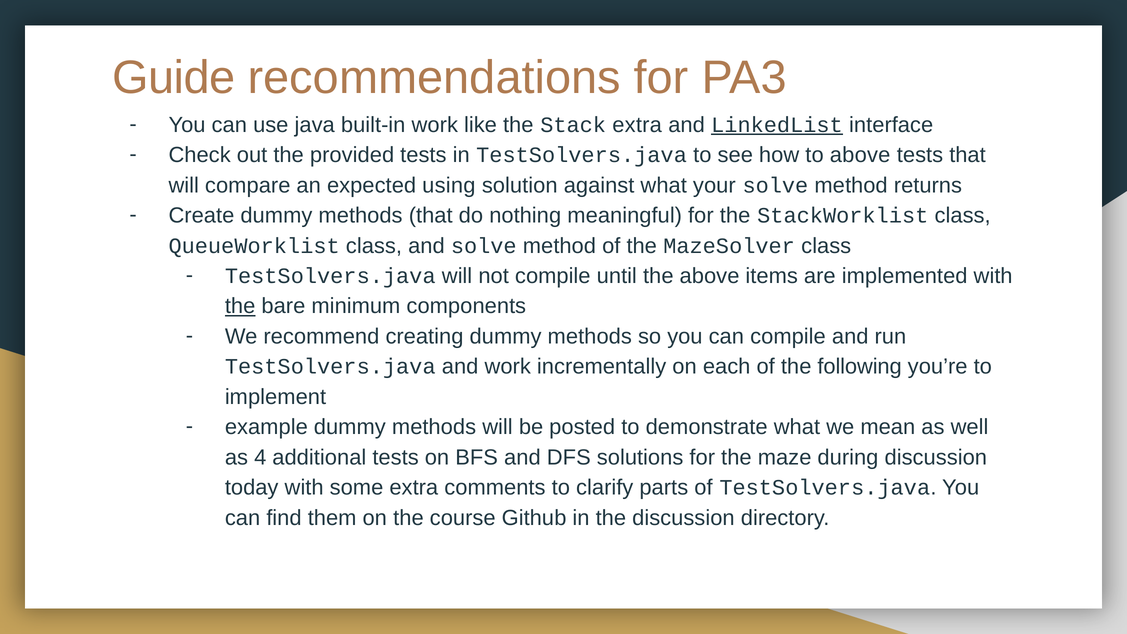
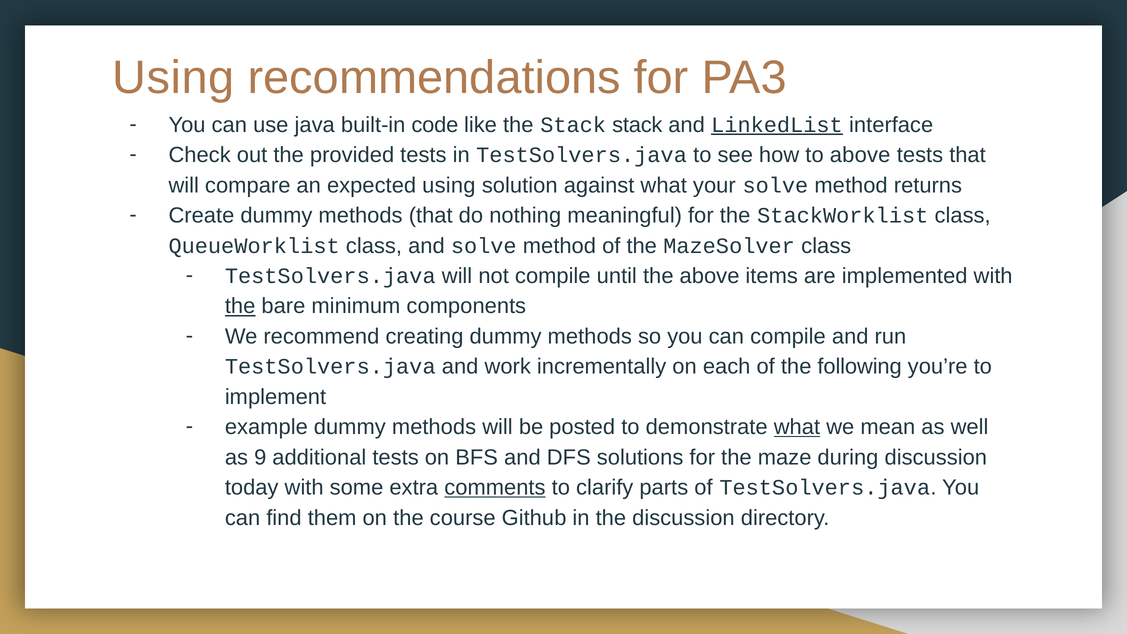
Guide at (174, 78): Guide -> Using
built-in work: work -> code
Stack extra: extra -> stack
what at (797, 427) underline: none -> present
4: 4 -> 9
comments underline: none -> present
